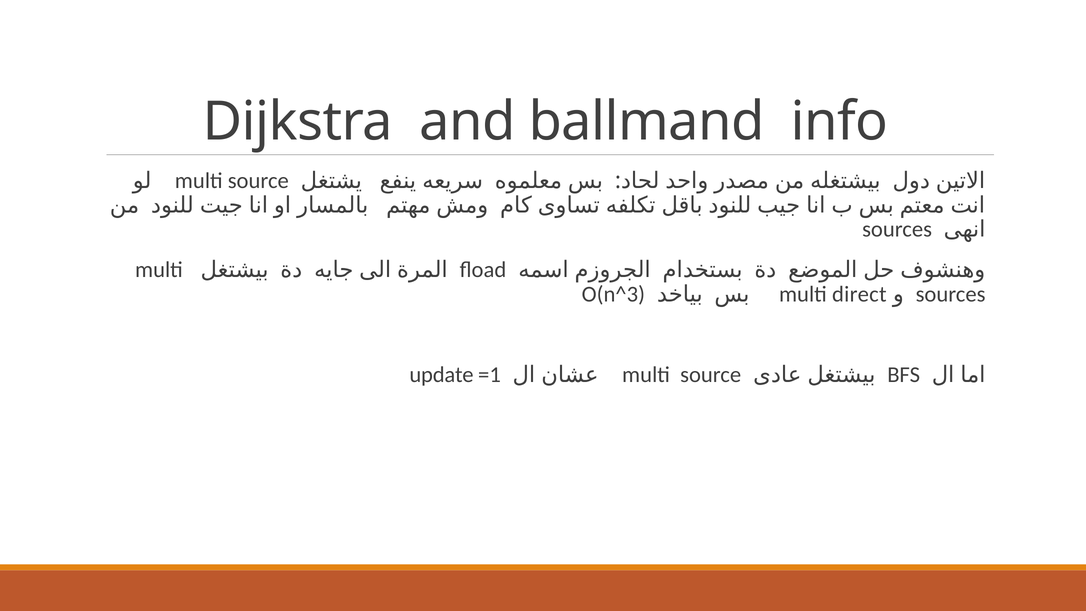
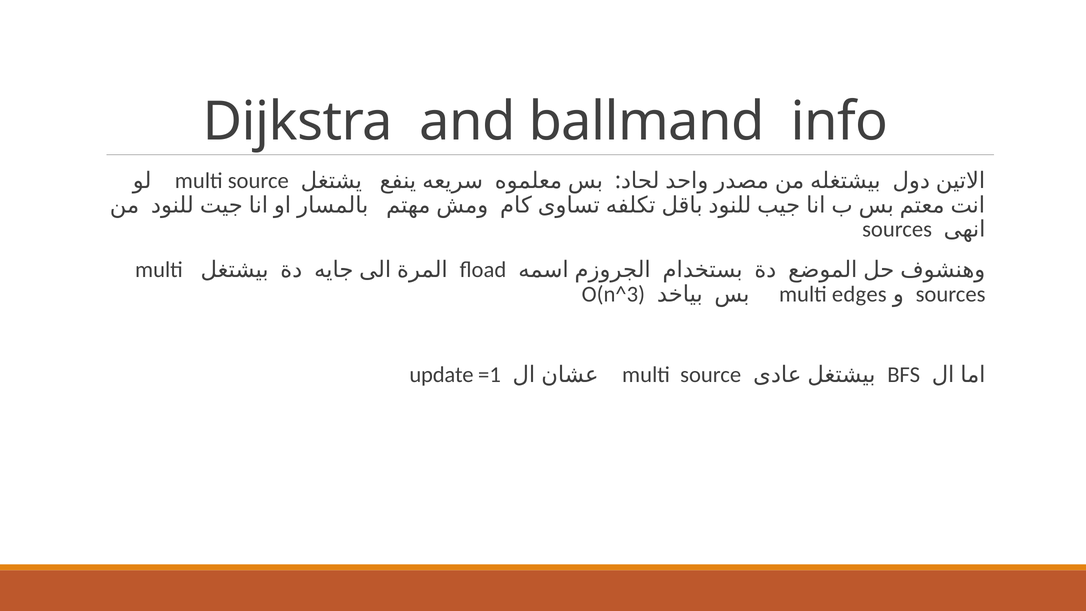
direct: direct -> edges
